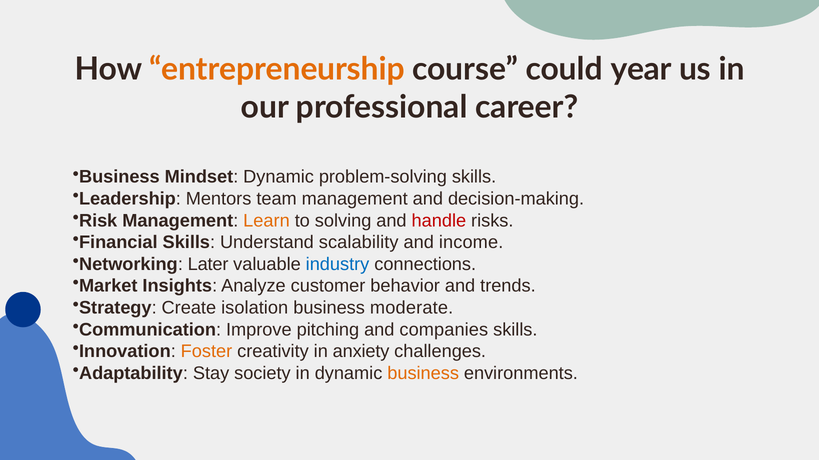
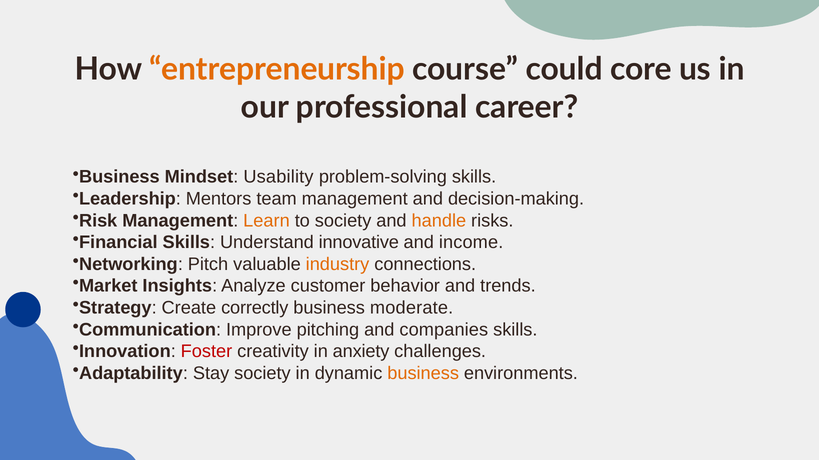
year: year -> core
Mindset Dynamic: Dynamic -> Usability
to solving: solving -> society
handle colour: red -> orange
scalability: scalability -> innovative
Later: Later -> Pitch
industry colour: blue -> orange
isolation: isolation -> correctly
Foster colour: orange -> red
